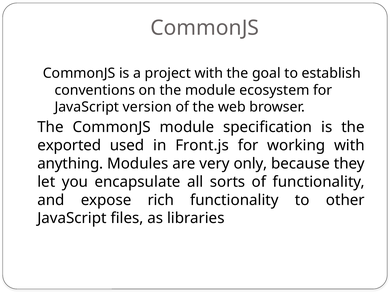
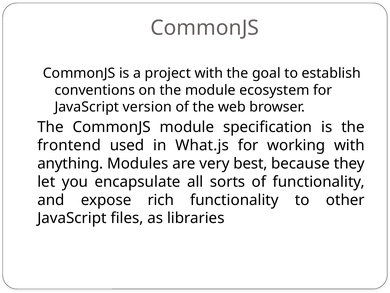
exported: exported -> frontend
Front.js: Front.js -> What.js
only: only -> best
